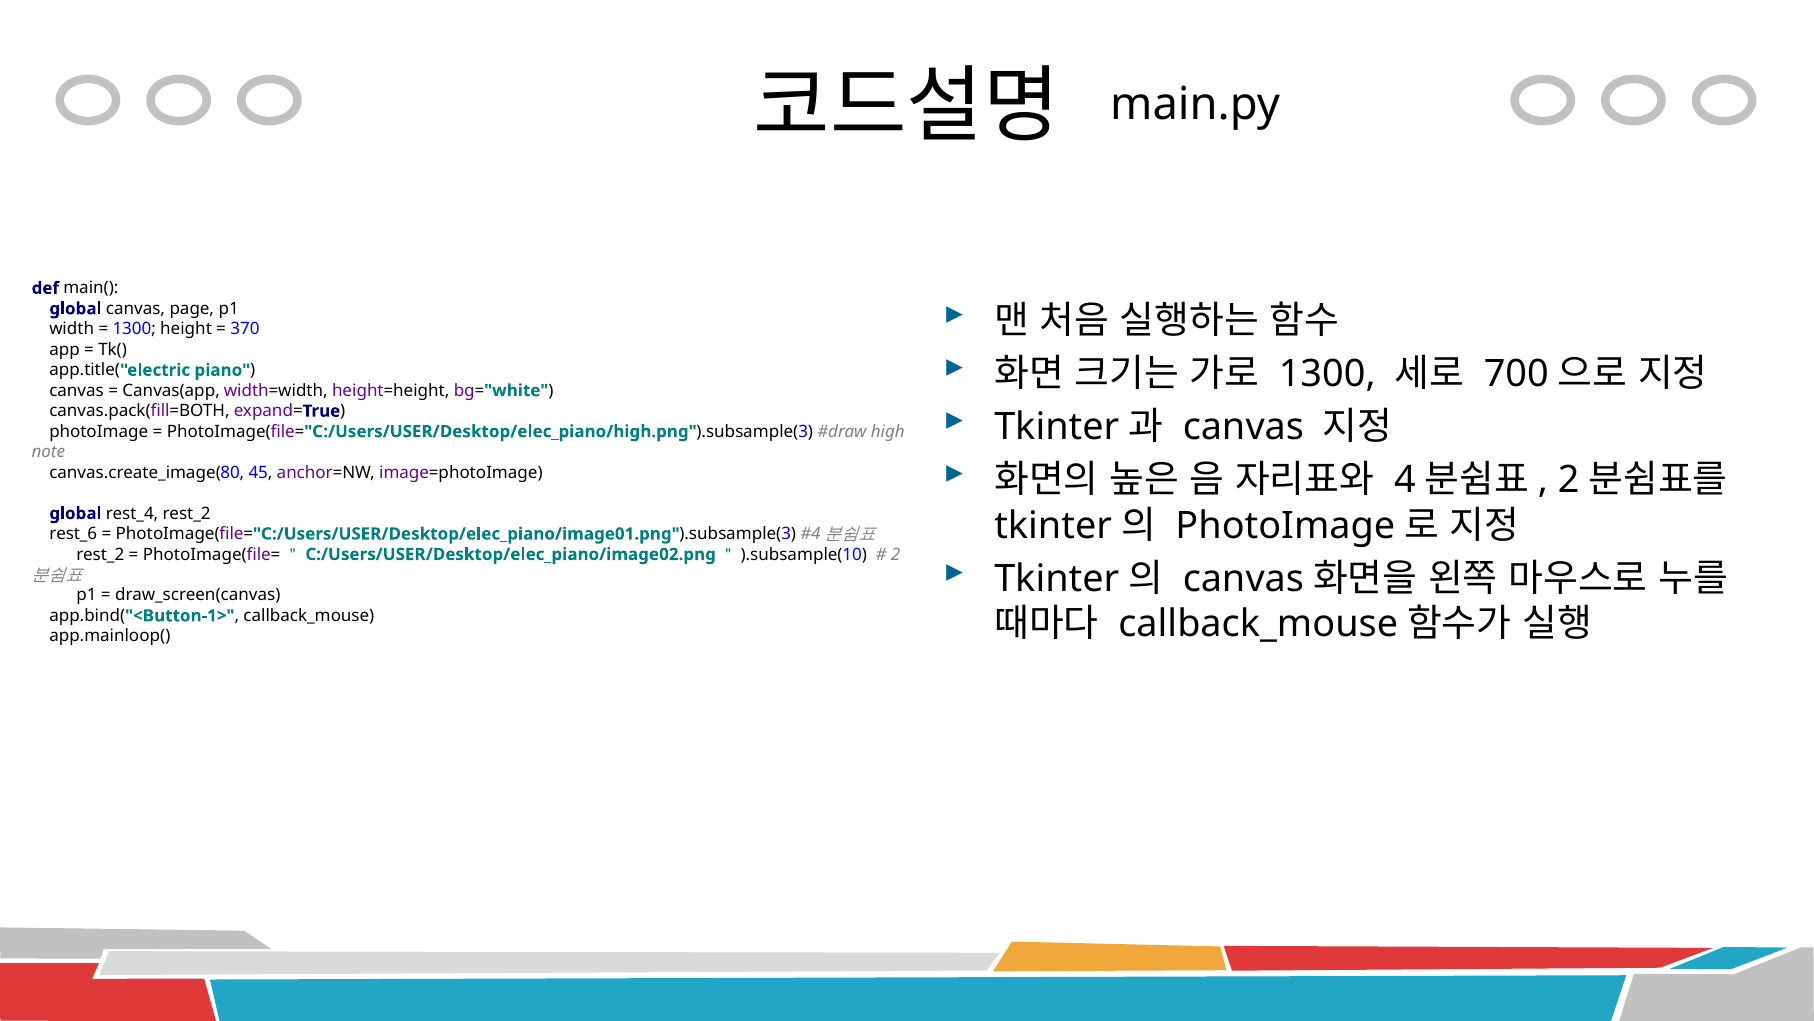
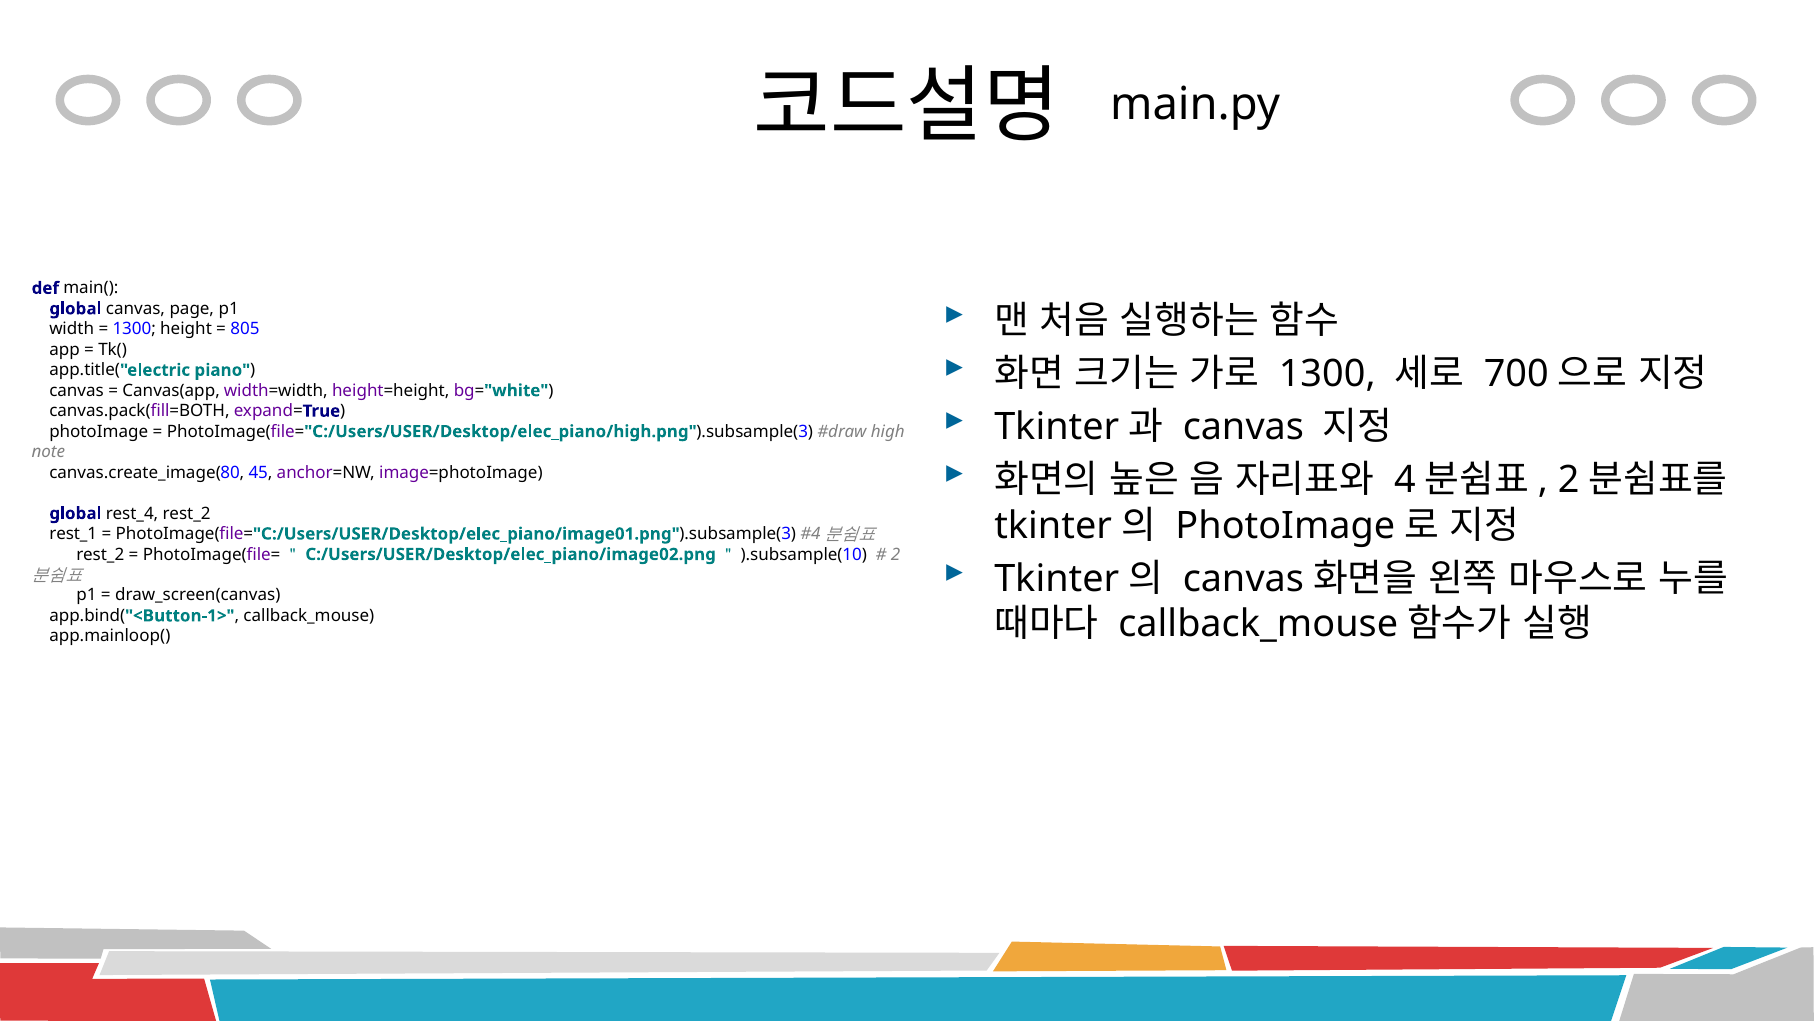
370: 370 -> 805
rest_6: rest_6 -> rest_1
